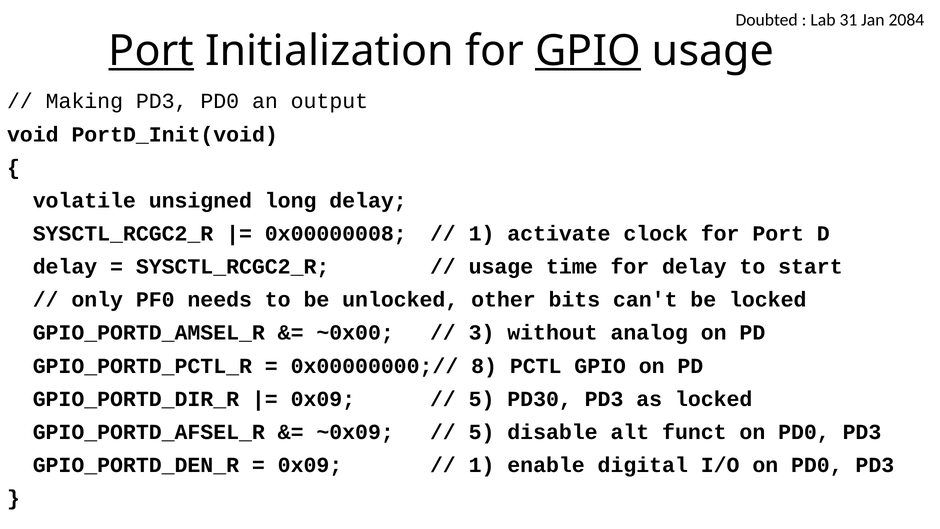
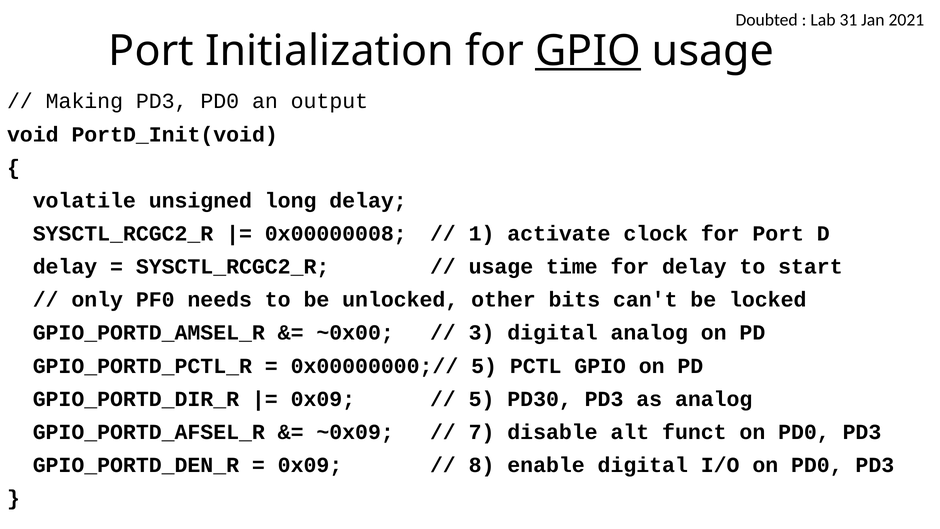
2084: 2084 -> 2021
Port at (151, 51) underline: present -> none
3 without: without -> digital
0x00000000;// 8: 8 -> 5
as locked: locked -> analog
5 at (482, 432): 5 -> 7
1 at (482, 465): 1 -> 8
